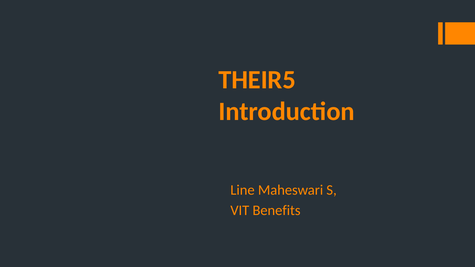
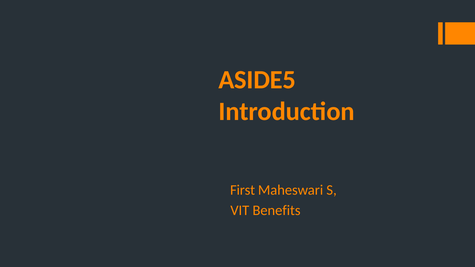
THEIR5: THEIR5 -> ASIDE5
Line: Line -> First
